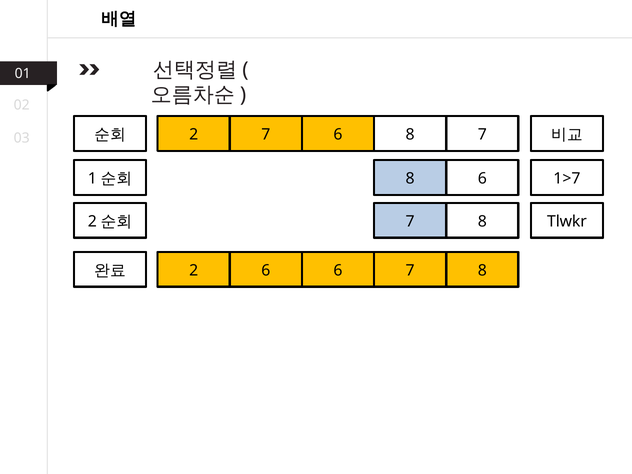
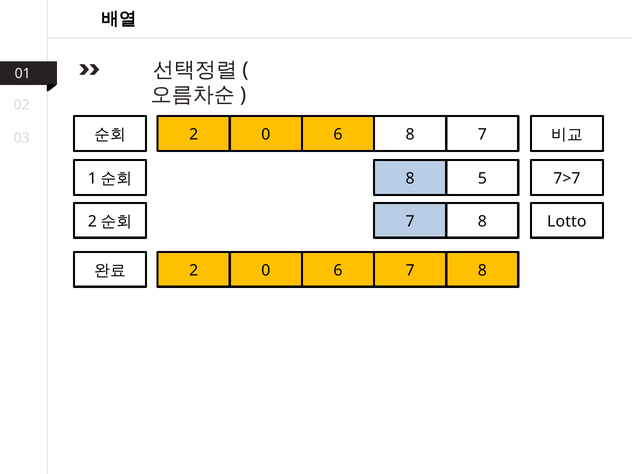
7 at (266, 135): 7 -> 0
1>7: 1>7 -> 7>7
8 6: 6 -> 5
Tlwkr: Tlwkr -> Lotto
6 at (266, 270): 6 -> 0
